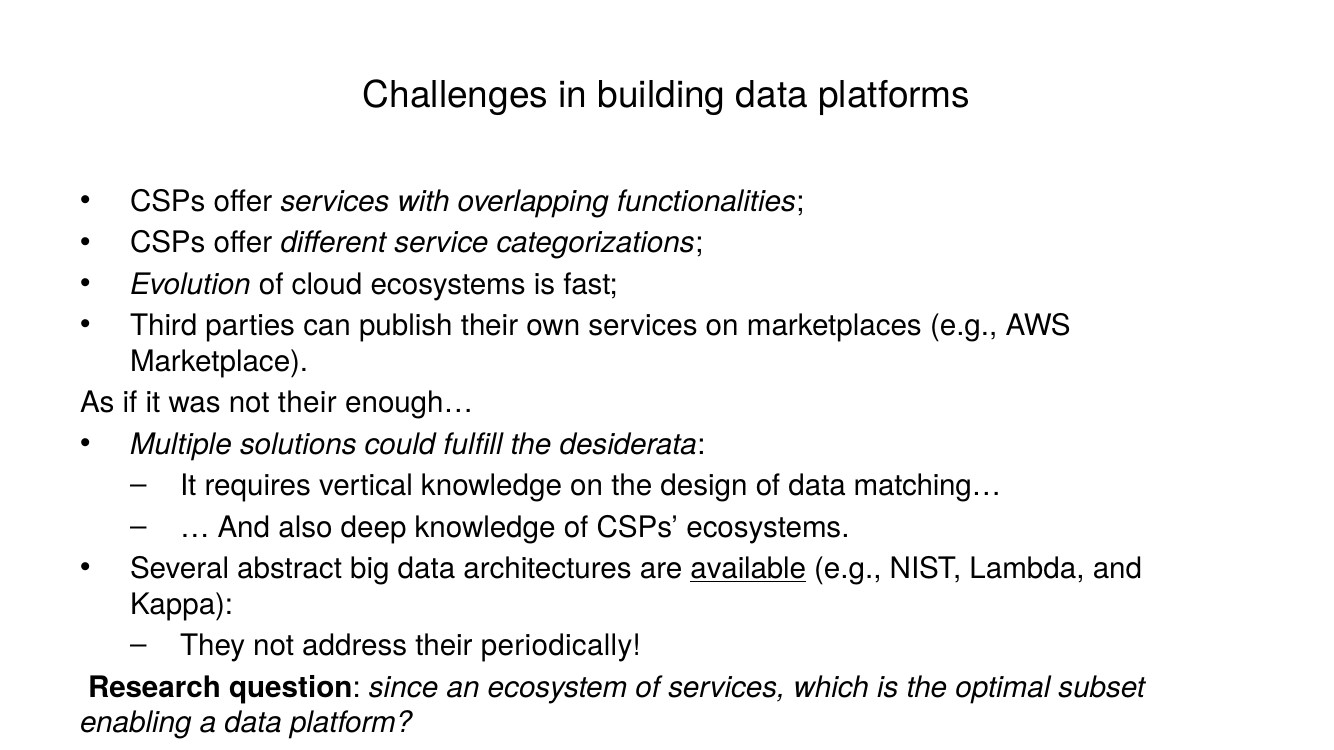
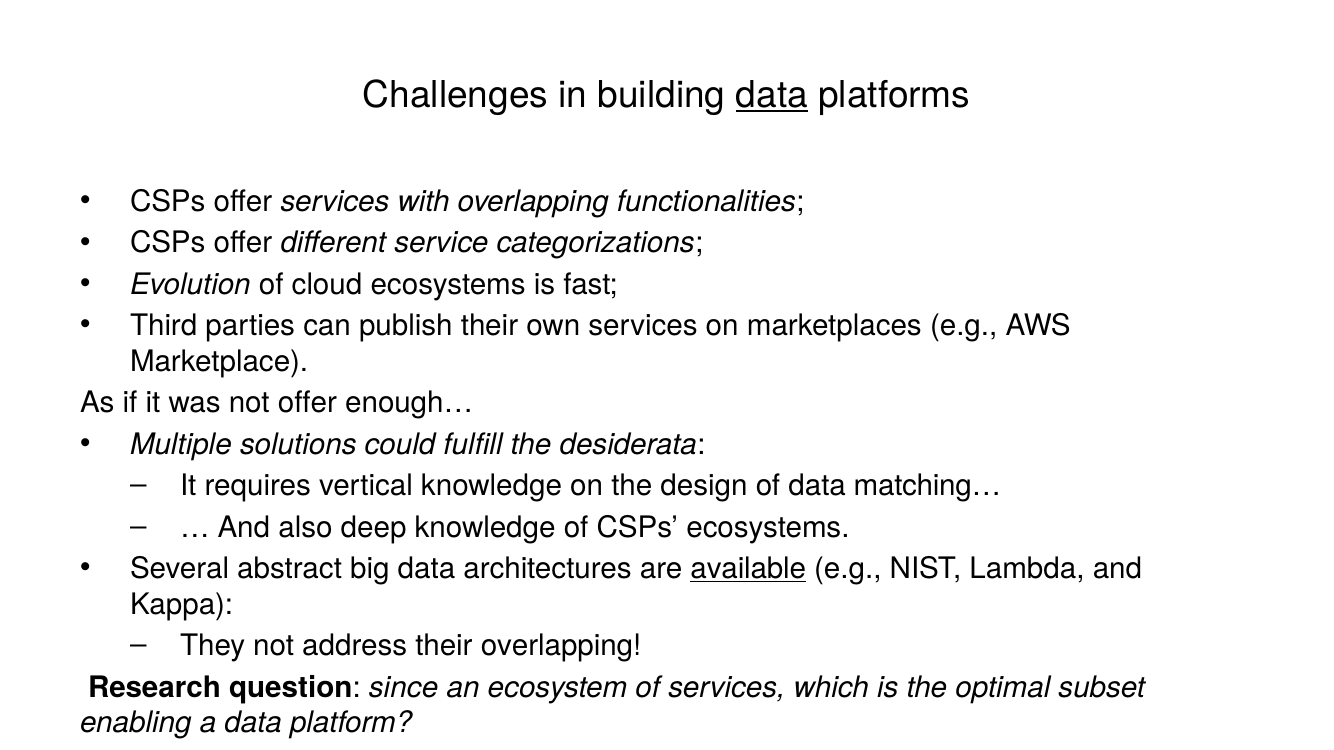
data at (772, 95) underline: none -> present
not their: their -> offer
their periodically: periodically -> overlapping
